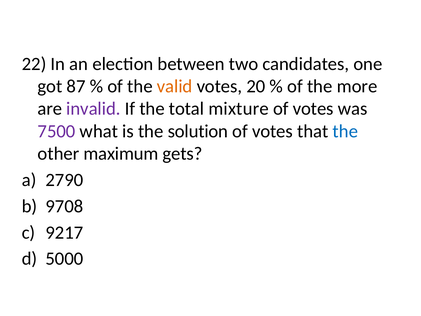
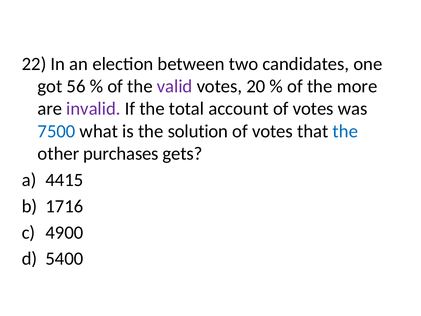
87: 87 -> 56
valid colour: orange -> purple
mixture: mixture -> account
7500 colour: purple -> blue
maximum: maximum -> purchases
2790: 2790 -> 4415
9708: 9708 -> 1716
9217: 9217 -> 4900
5000: 5000 -> 5400
